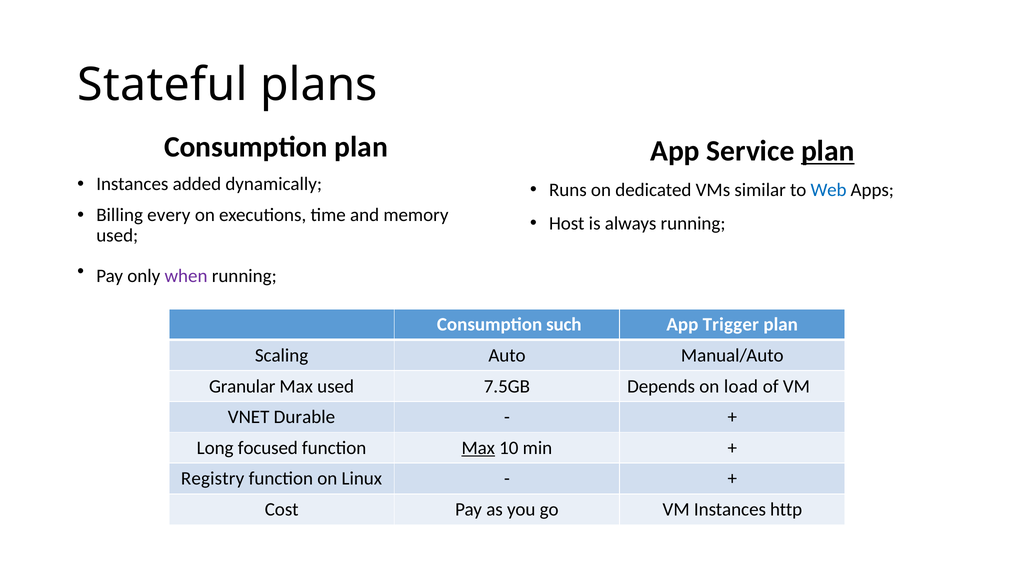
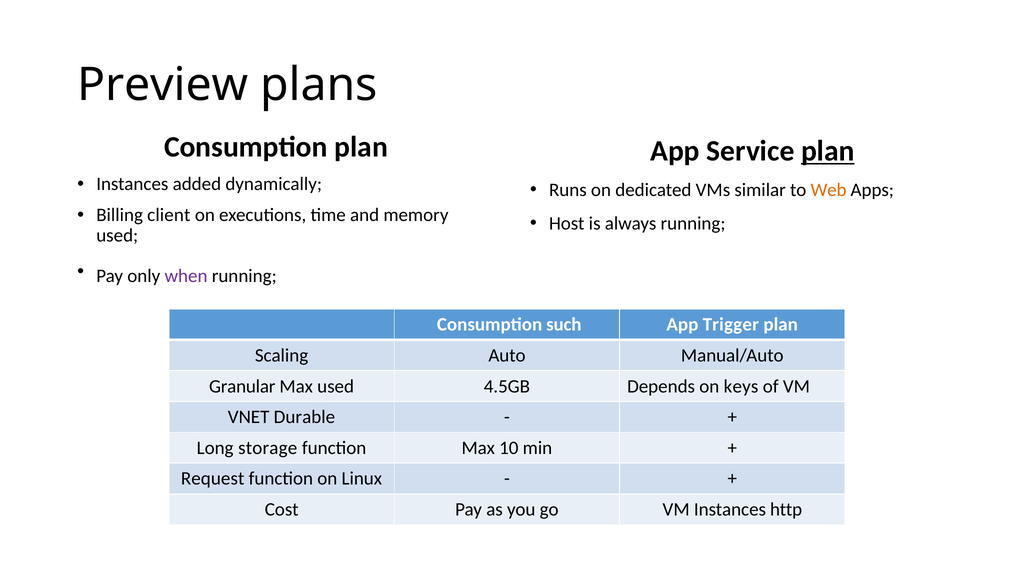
Stateful: Stateful -> Preview
Web colour: blue -> orange
every: every -> client
7.5GB: 7.5GB -> 4.5GB
load: load -> keys
focused: focused -> storage
Max at (478, 448) underline: present -> none
Registry: Registry -> Request
